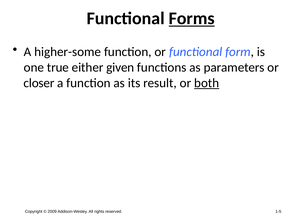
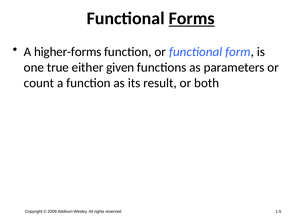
higher-some: higher-some -> higher-forms
closer: closer -> count
both underline: present -> none
